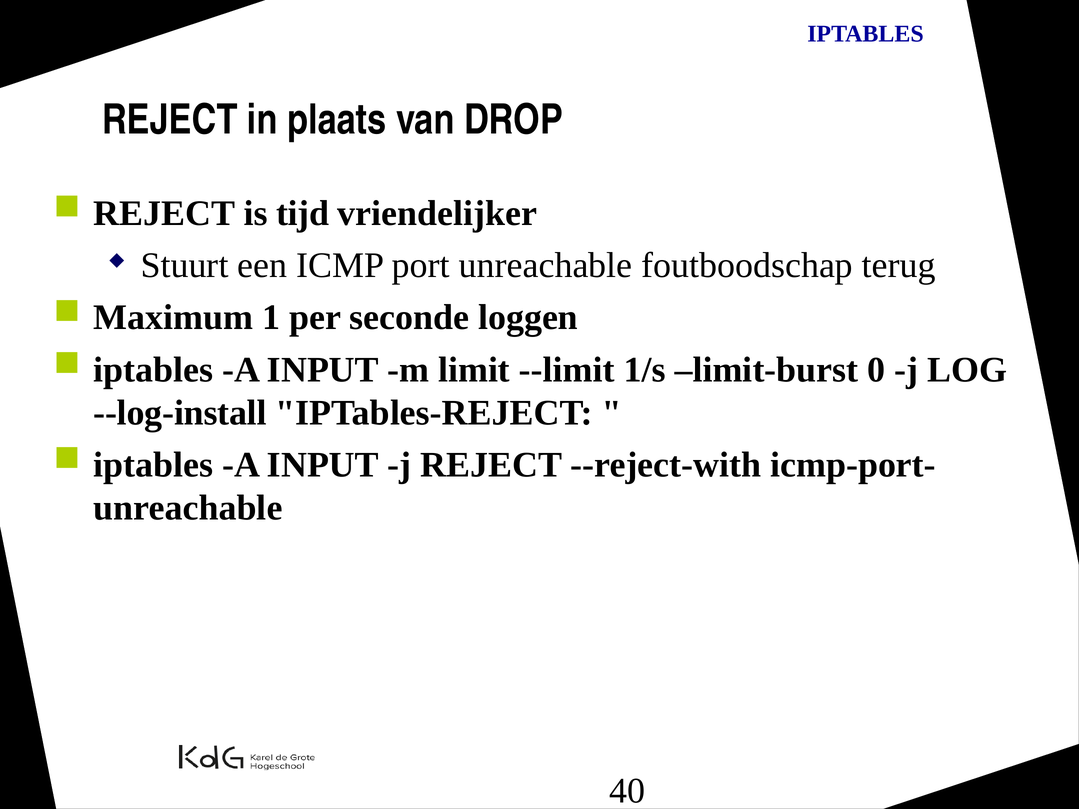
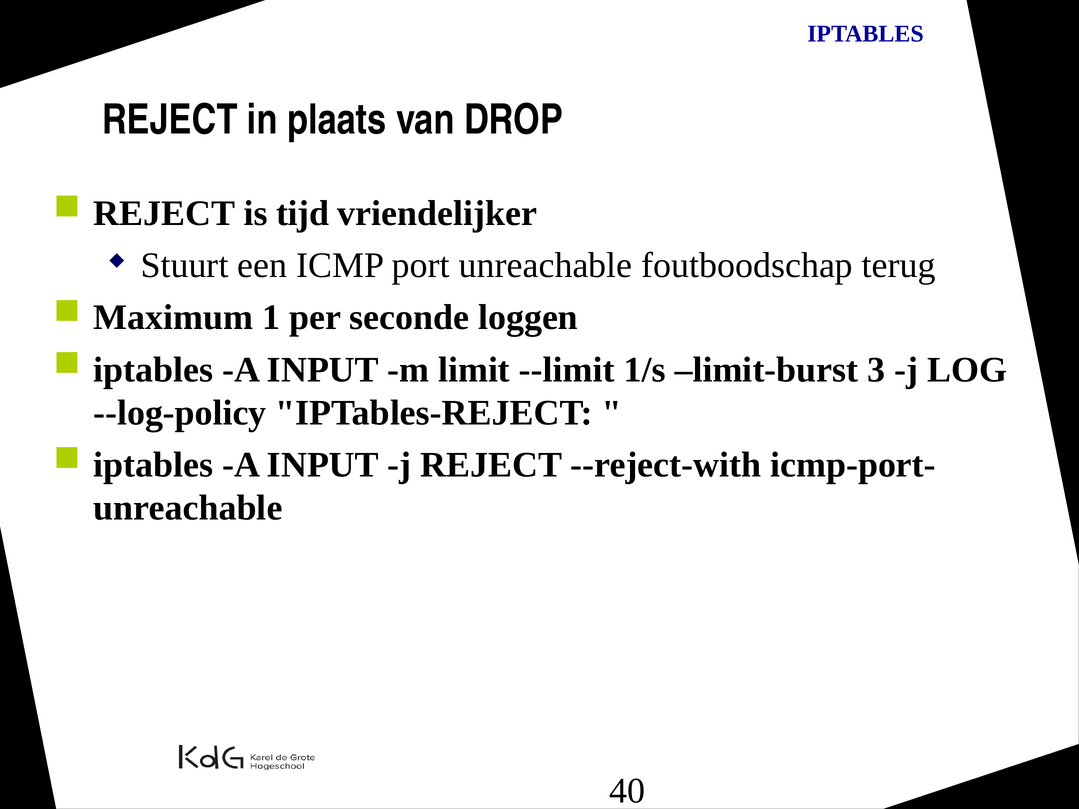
0: 0 -> 3
--log-install: --log-install -> --log-policy
